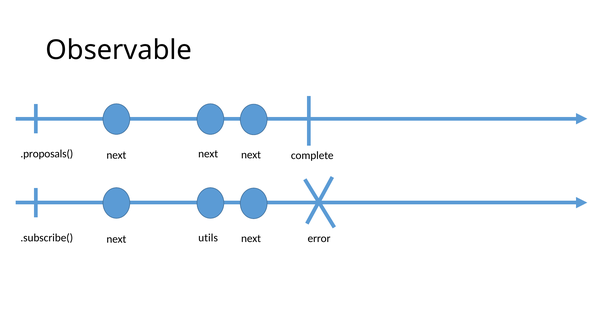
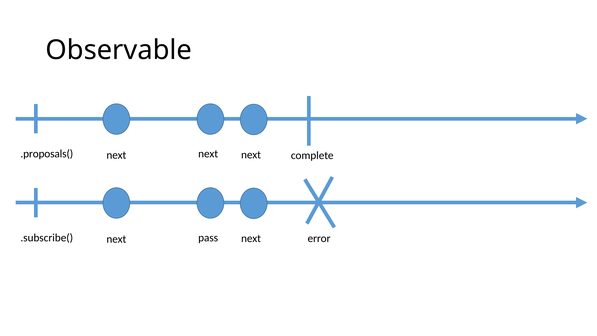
utils: utils -> pass
